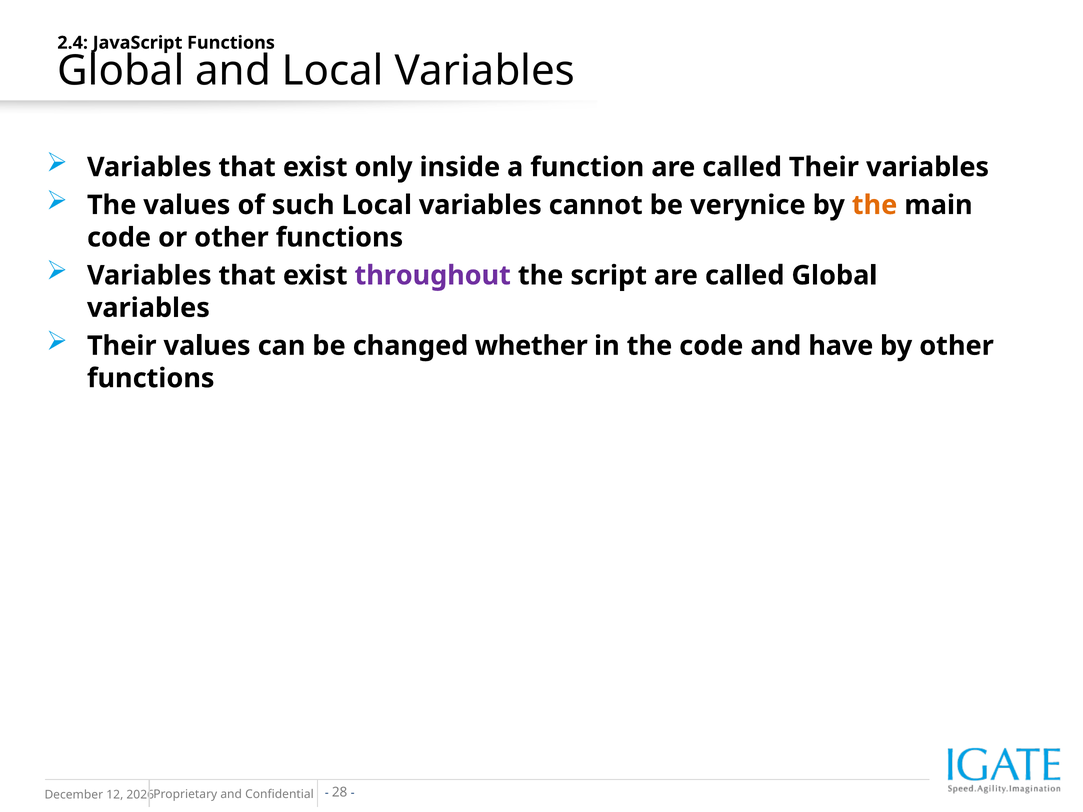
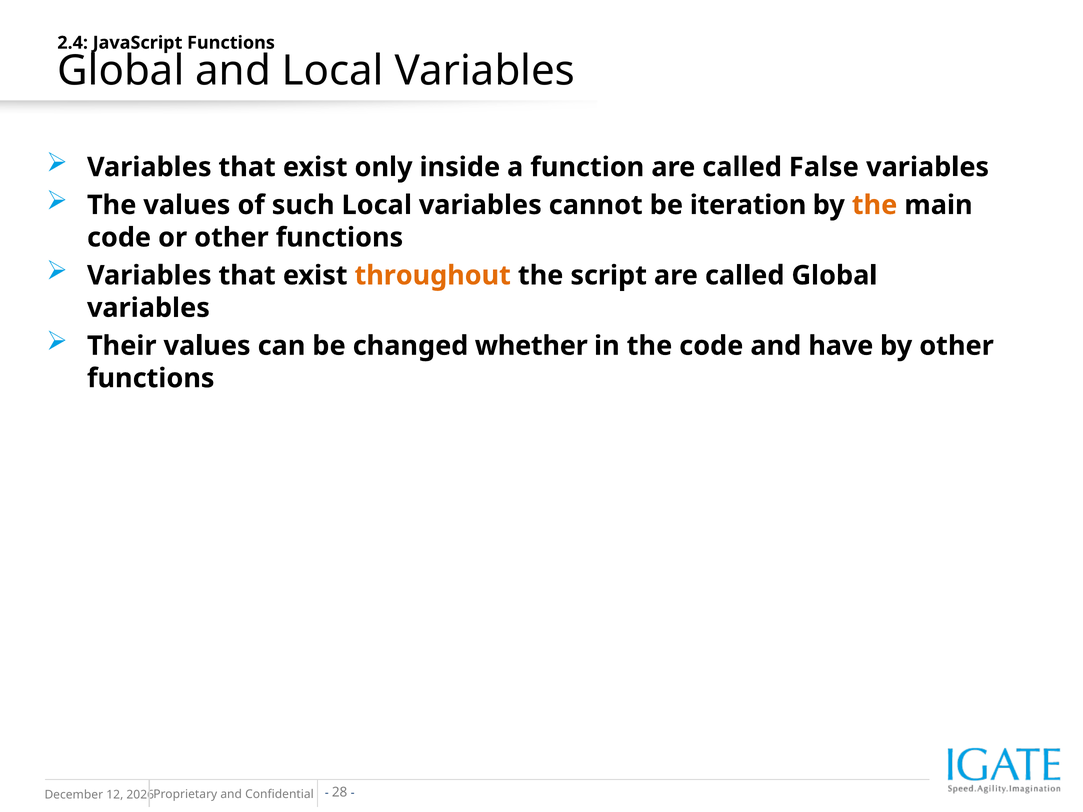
called Their: Their -> False
verynice: verynice -> iteration
throughout colour: purple -> orange
